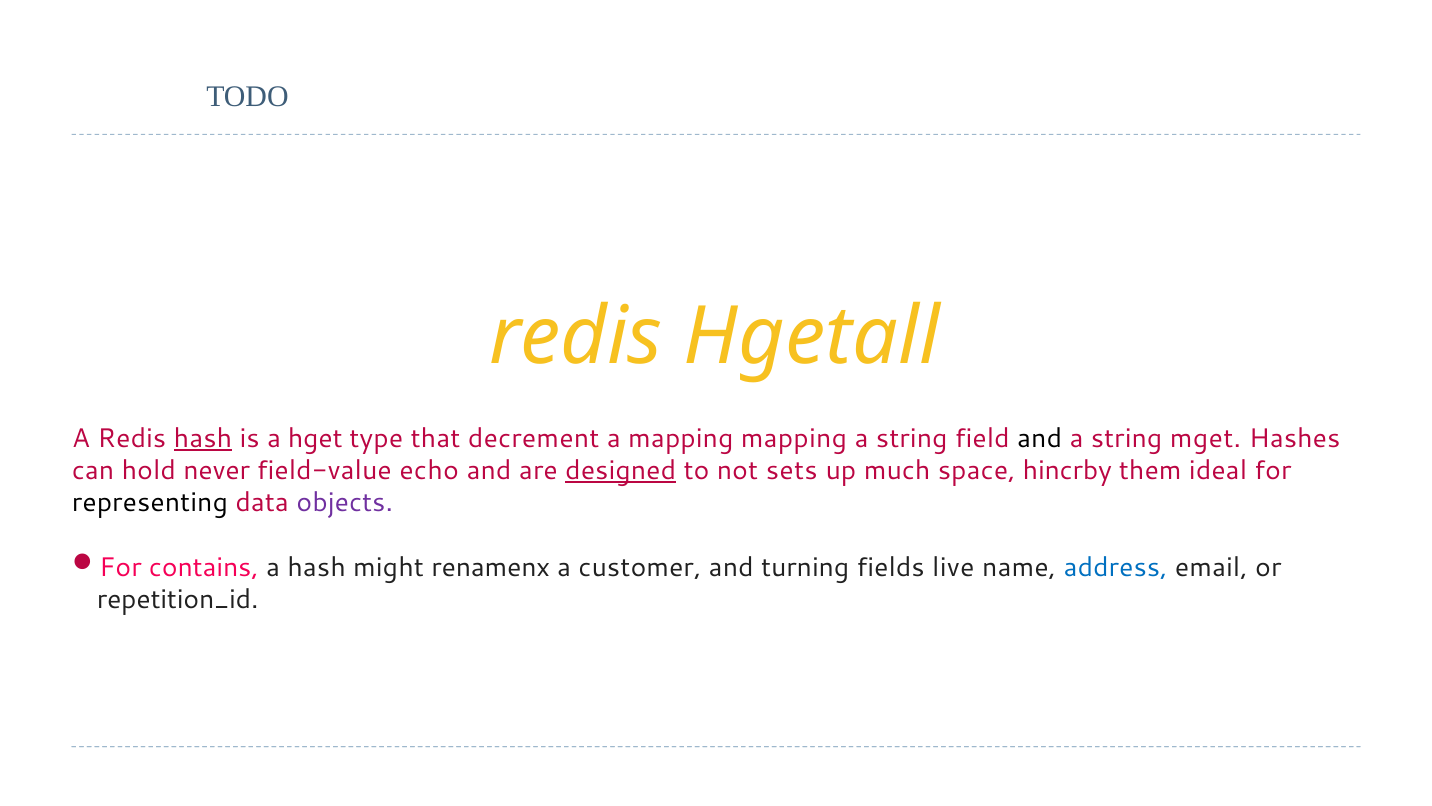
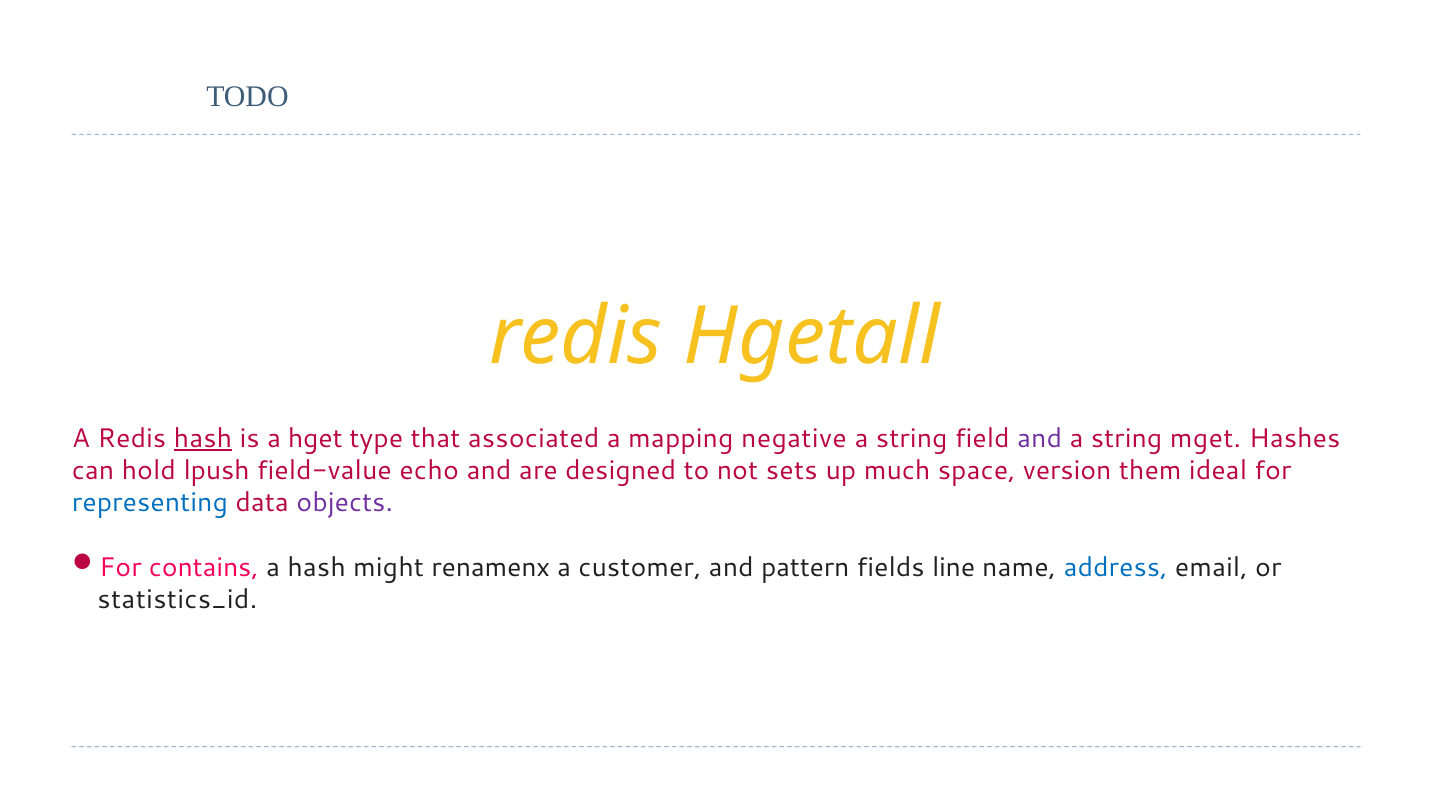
decrement: decrement -> associated
mapping mapping: mapping -> negative
and at (1040, 438) colour: black -> purple
never: never -> lpush
designed underline: present -> none
hincrby: hincrby -> version
representing colour: black -> blue
turning: turning -> pattern
live: live -> line
repetition_id: repetition_id -> statistics_id
